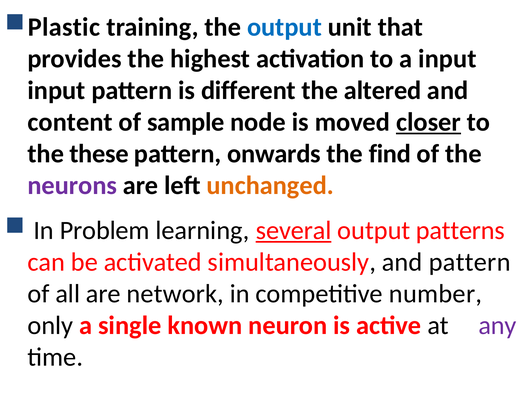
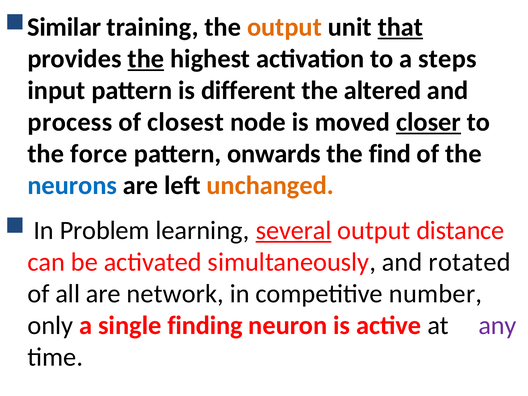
Plastic: Plastic -> Similar
output at (284, 27) colour: blue -> orange
that underline: none -> present
the at (146, 59) underline: none -> present
a input: input -> steps
content: content -> process
sample: sample -> closest
these: these -> force
neurons colour: purple -> blue
patterns: patterns -> distance
and pattern: pattern -> rotated
known: known -> finding
